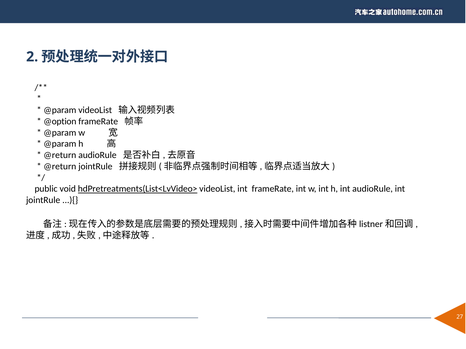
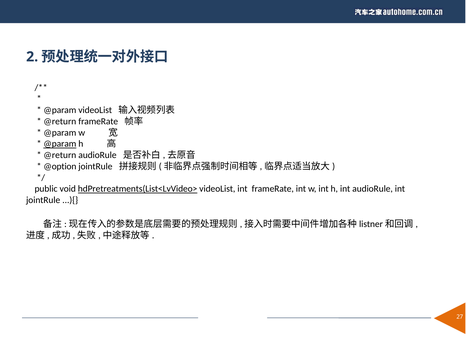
@option at (60, 122): @option -> @return
@param at (60, 144) underline: none -> present
@return at (60, 167): @return -> @option
